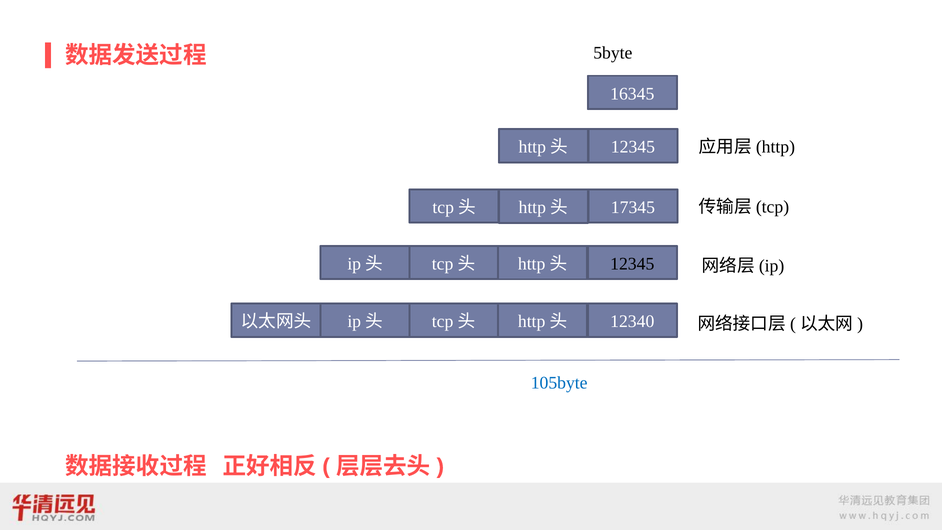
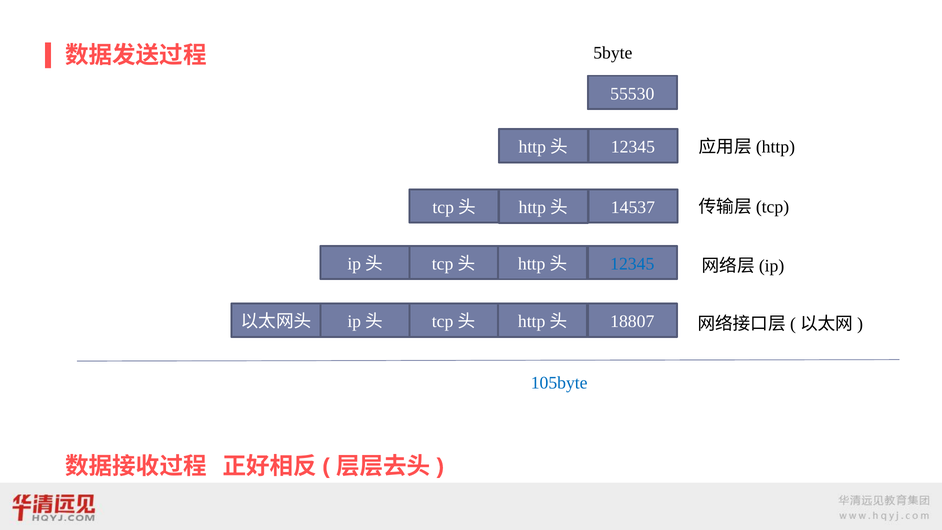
16345: 16345 -> 55530
17345: 17345 -> 14537
12345 at (632, 264) colour: black -> blue
12340: 12340 -> 18807
